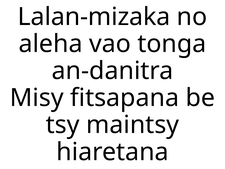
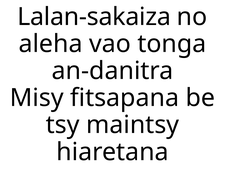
Lalan-mizaka: Lalan-mizaka -> Lalan-sakaiza
